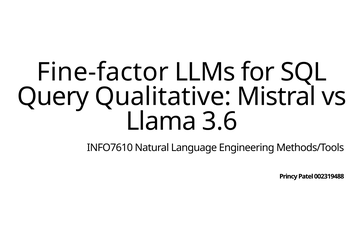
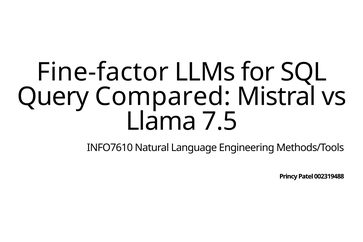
Qualitative: Qualitative -> Compared
3.6: 3.6 -> 7.5
